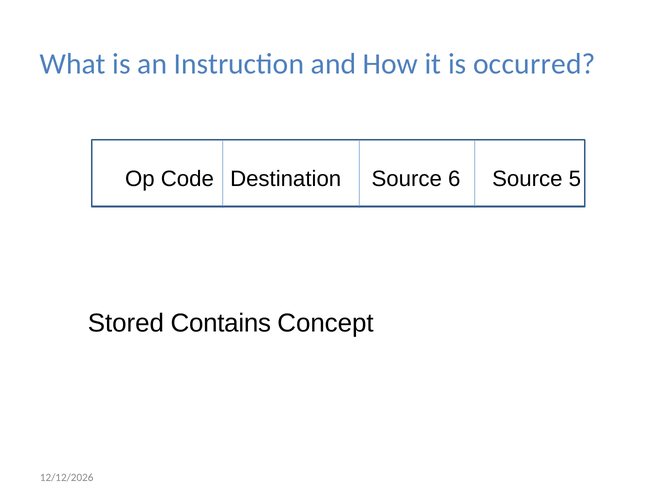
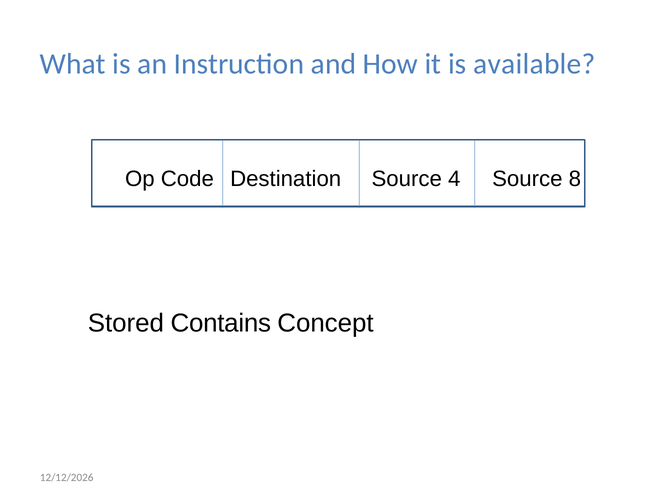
occurred: occurred -> available
6: 6 -> 4
5: 5 -> 8
